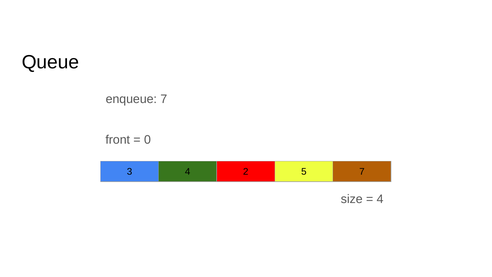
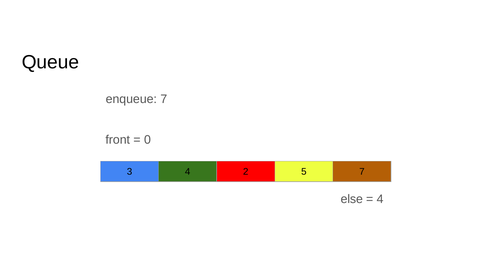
size: size -> else
